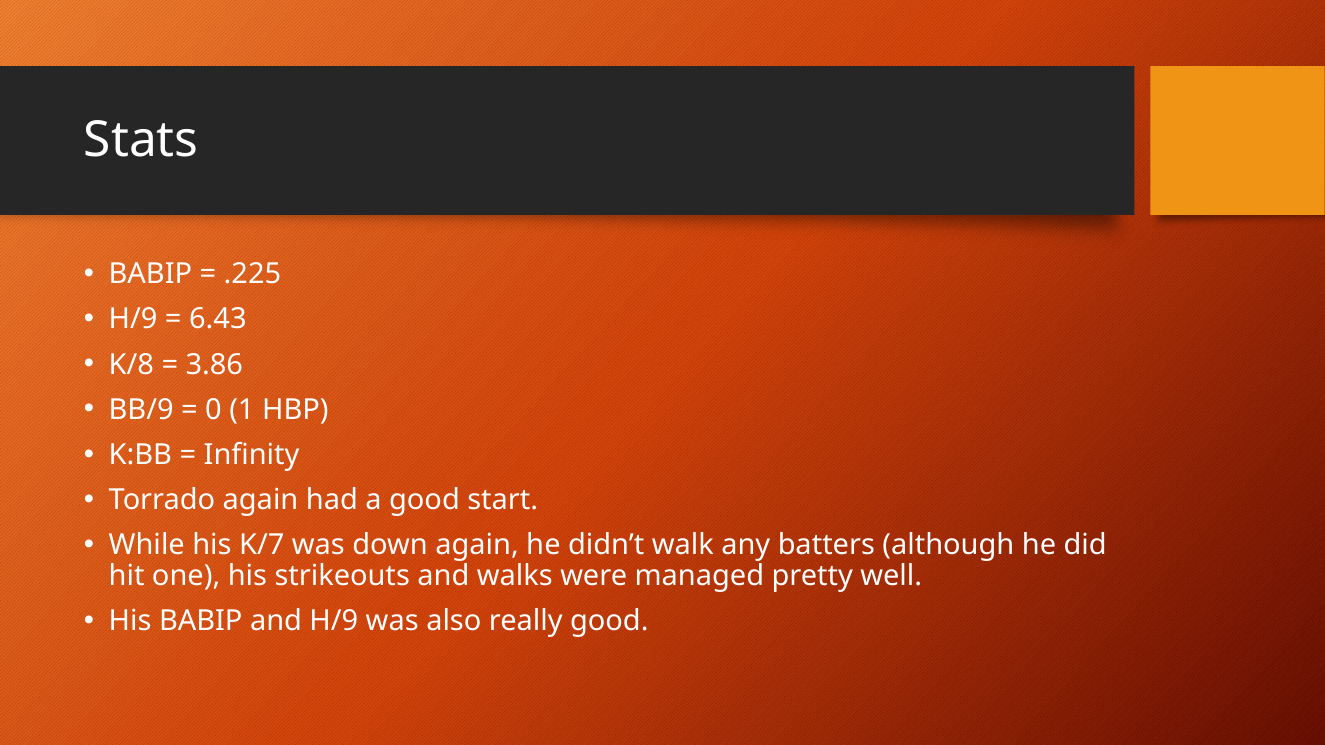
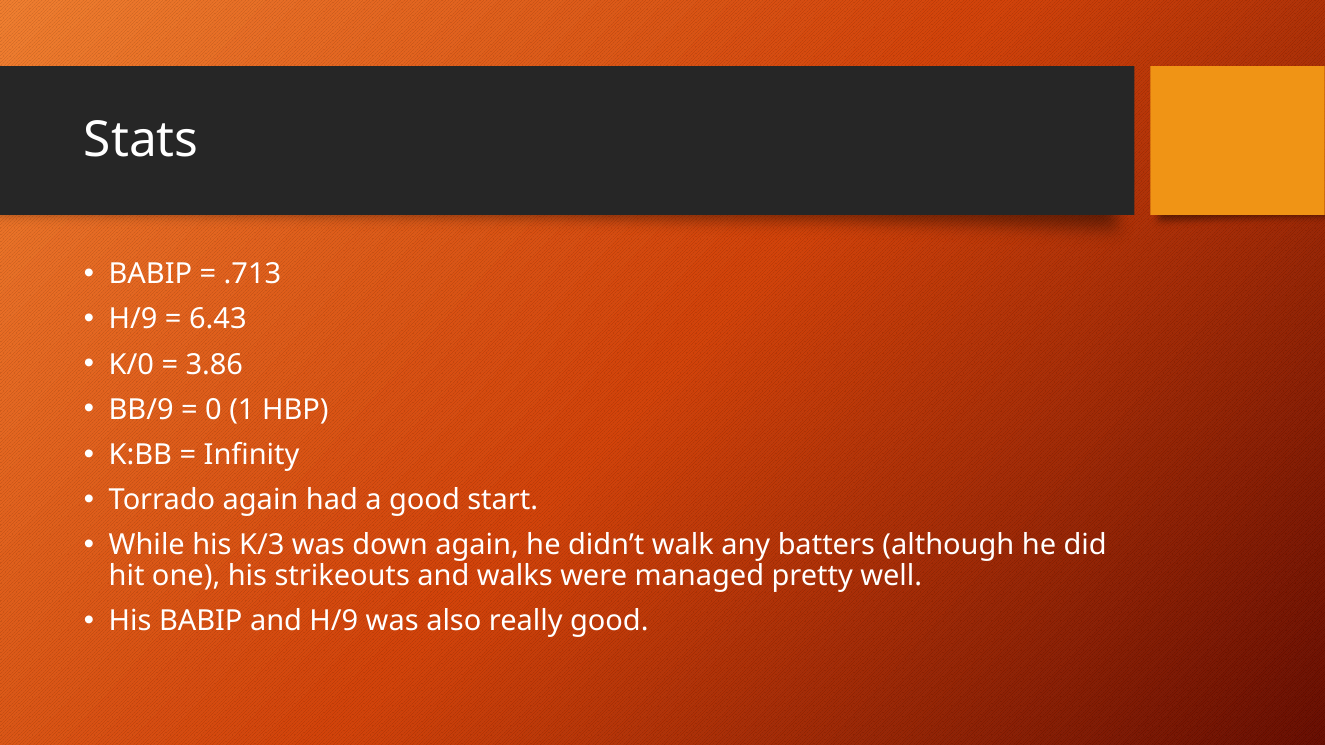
.225: .225 -> .713
K/8: K/8 -> K/0
K/7: K/7 -> K/3
